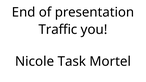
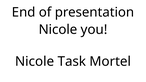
Traffic at (58, 30): Traffic -> Nicole
